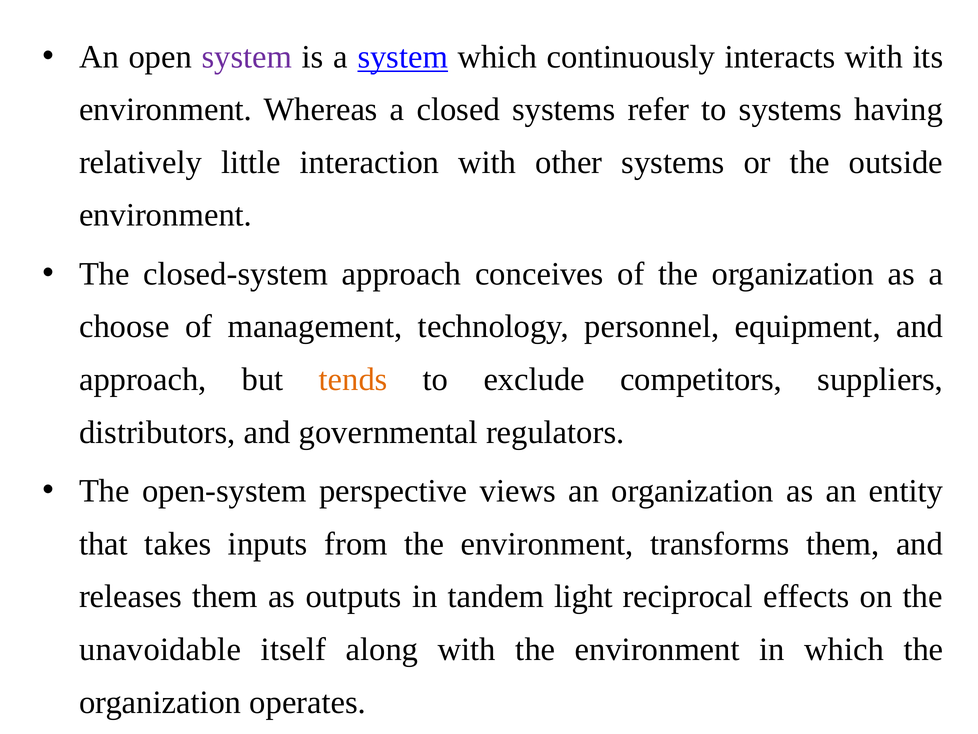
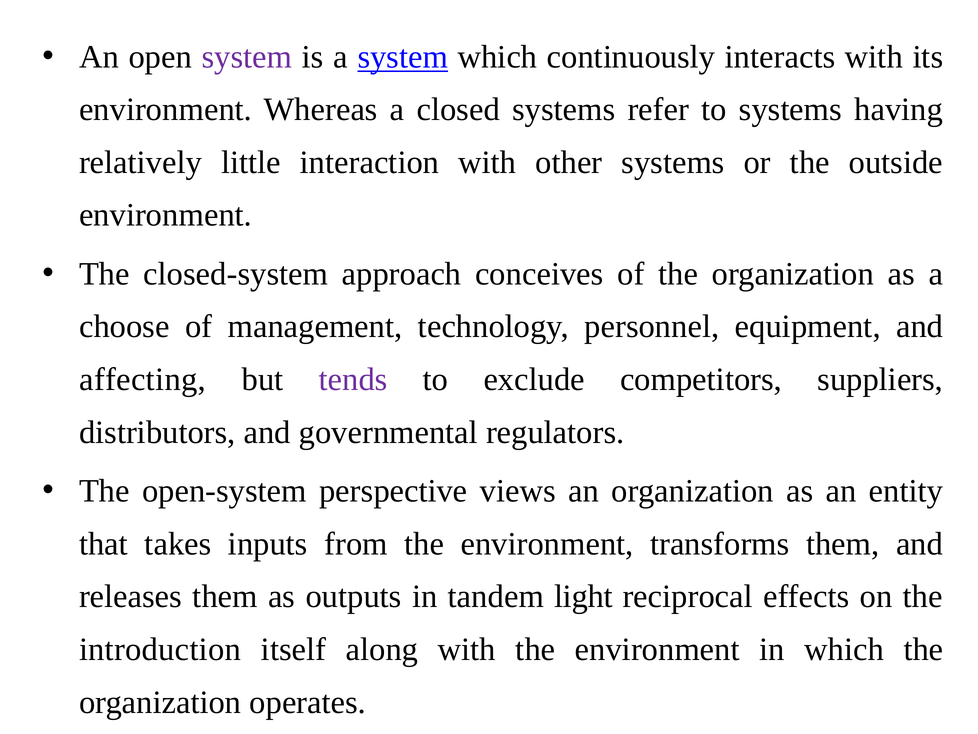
approach at (143, 379): approach -> affecting
tends colour: orange -> purple
unavoidable: unavoidable -> introduction
